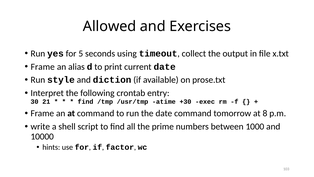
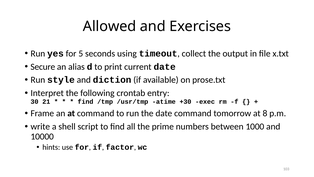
Frame at (43, 67): Frame -> Secure
